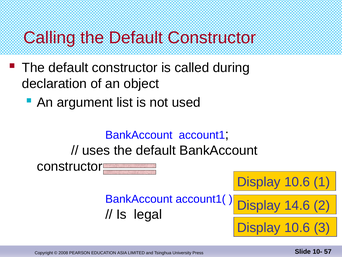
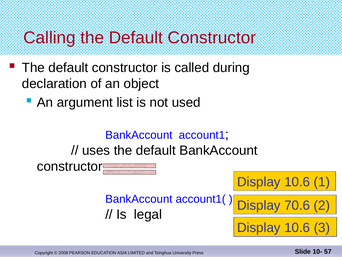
14.6: 14.6 -> 70.6
